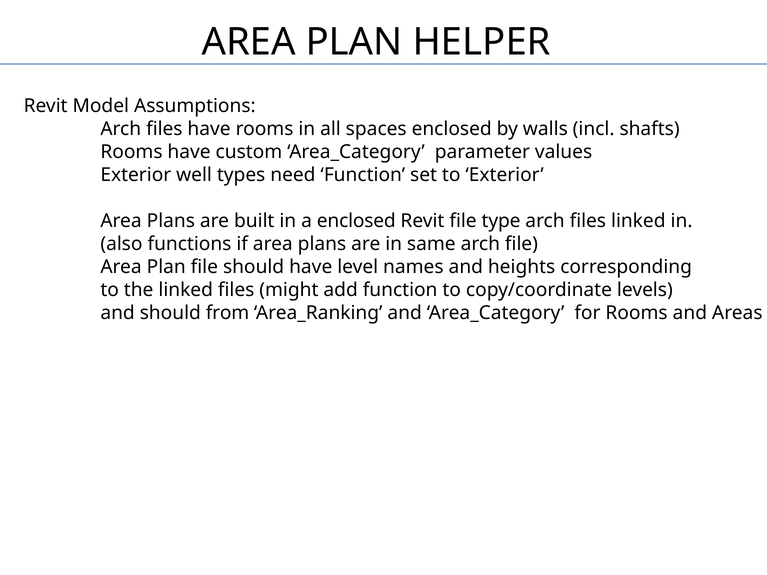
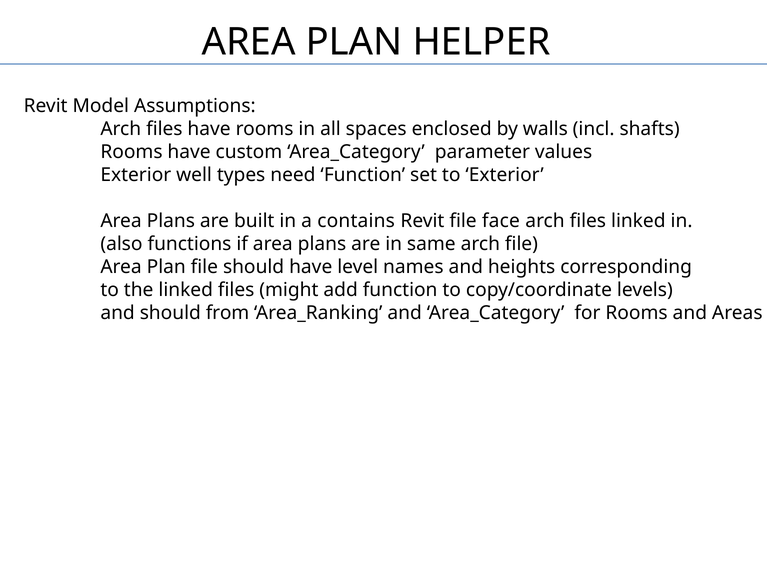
a enclosed: enclosed -> contains
type: type -> face
